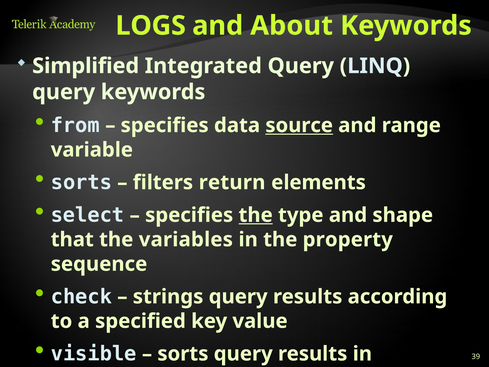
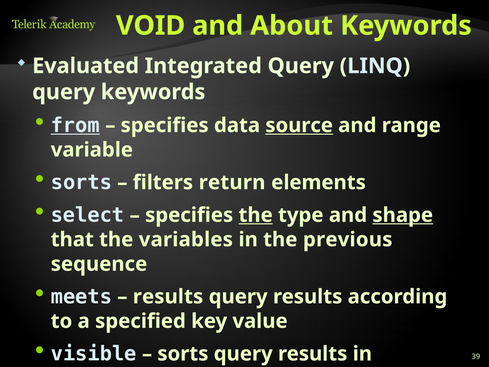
LOGS: LOGS -> VOID
Simplified: Simplified -> Evaluated
from underline: none -> present
shape underline: none -> present
property: property -> previous
check: check -> meets
strings at (168, 296): strings -> results
